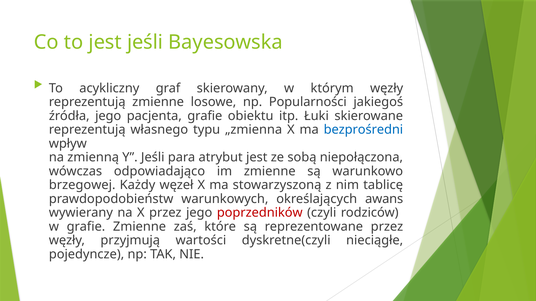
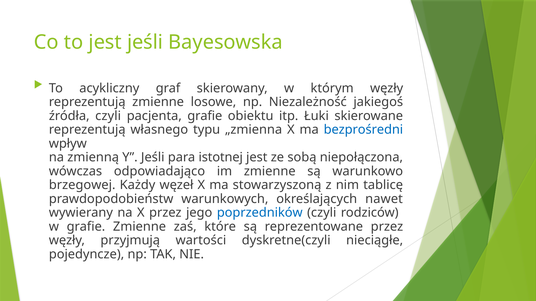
Popularności: Popularności -> Niezależność
źródła jego: jego -> czyli
atrybut: atrybut -> istotnej
awans: awans -> nawet
poprzedników colour: red -> blue
